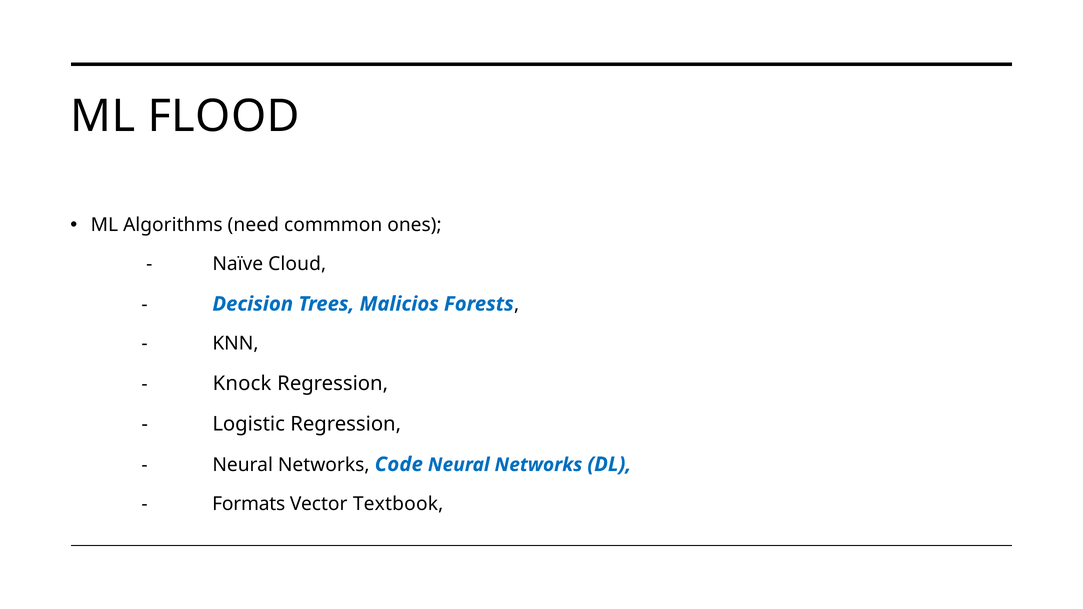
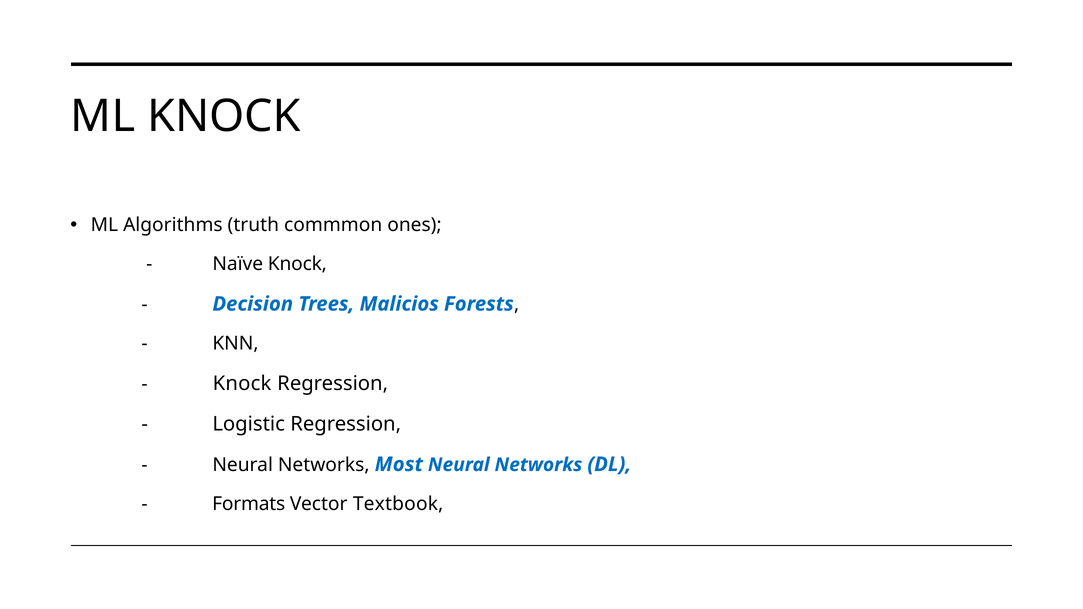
ML FLOOD: FLOOD -> KNOCK
need: need -> truth
Naïve Cloud: Cloud -> Knock
Code: Code -> Most
